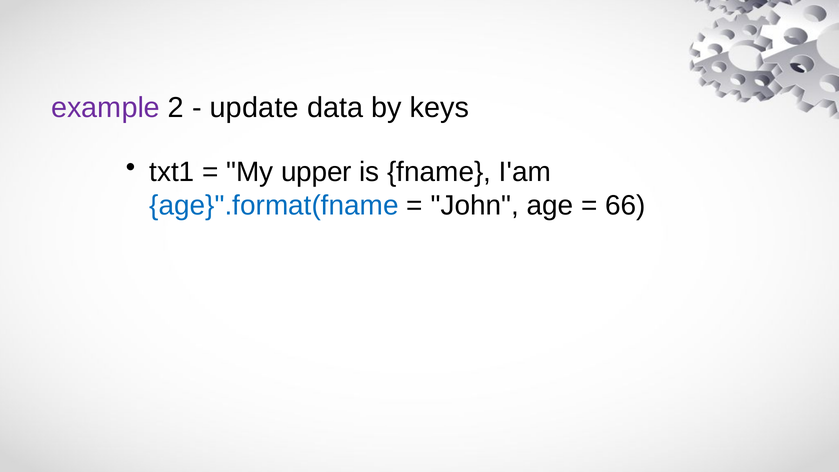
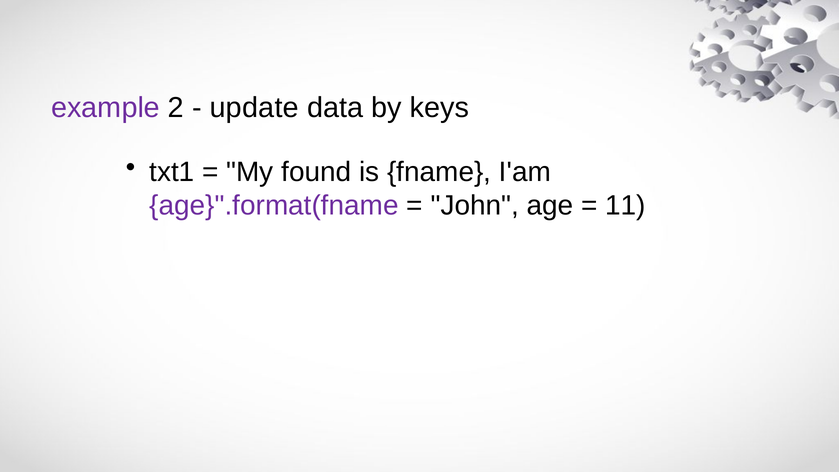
upper: upper -> found
age}".format(fname colour: blue -> purple
66: 66 -> 11
